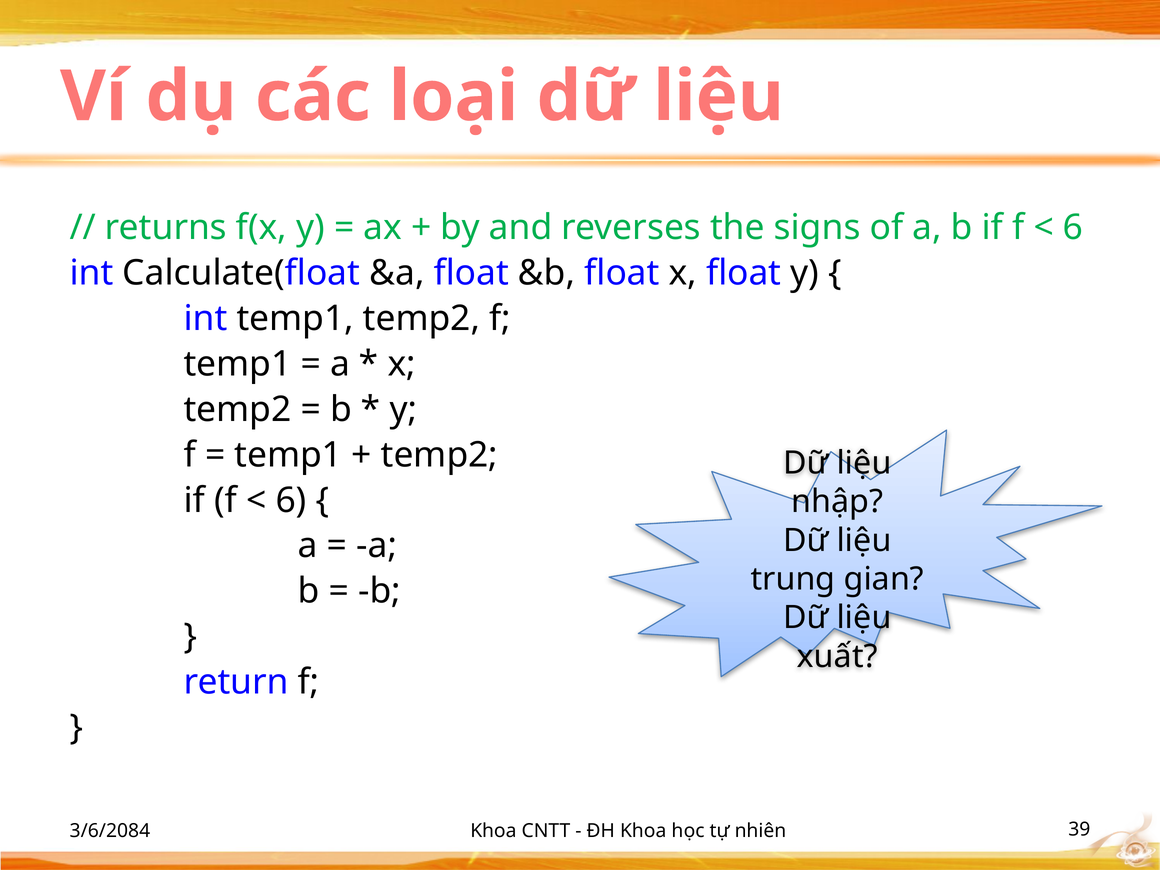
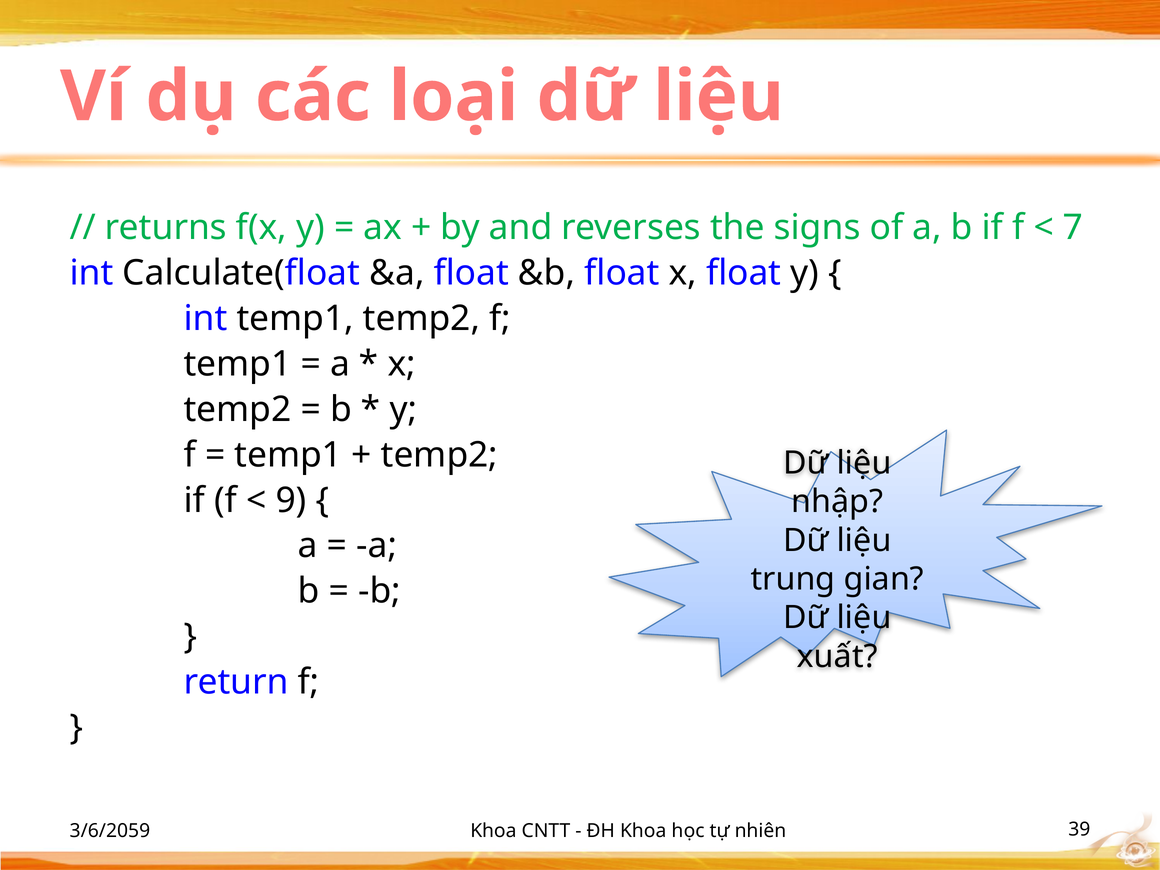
6 at (1073, 228): 6 -> 7
6 at (291, 500): 6 -> 9
3/6/2084: 3/6/2084 -> 3/6/2059
